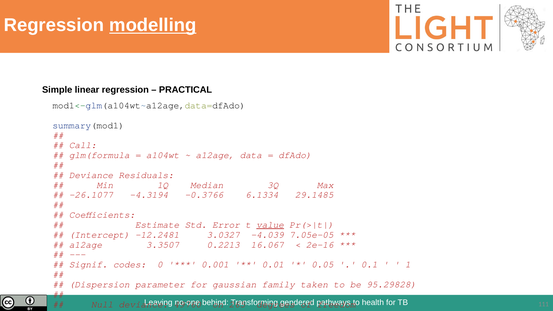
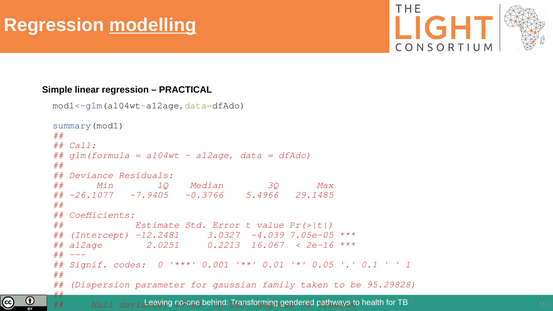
-4.3194: -4.3194 -> -7.9405
6.1334: 6.1334 -> 5.4966
value underline: present -> none
3.3507: 3.3507 -> 2.0251
